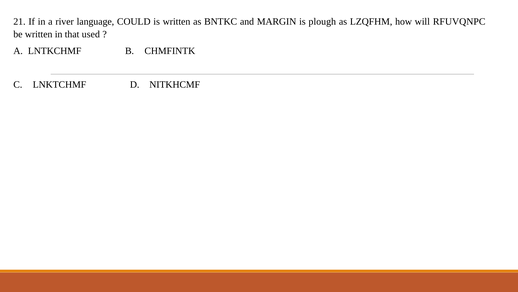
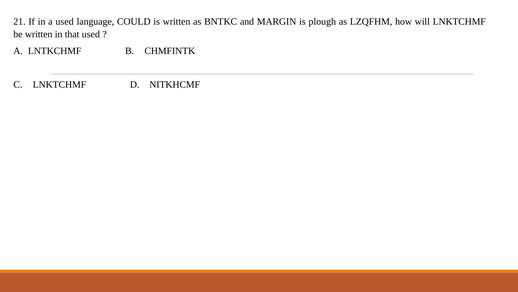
a river: river -> used
will RFUVQNPC: RFUVQNPC -> LNKTCHMF
